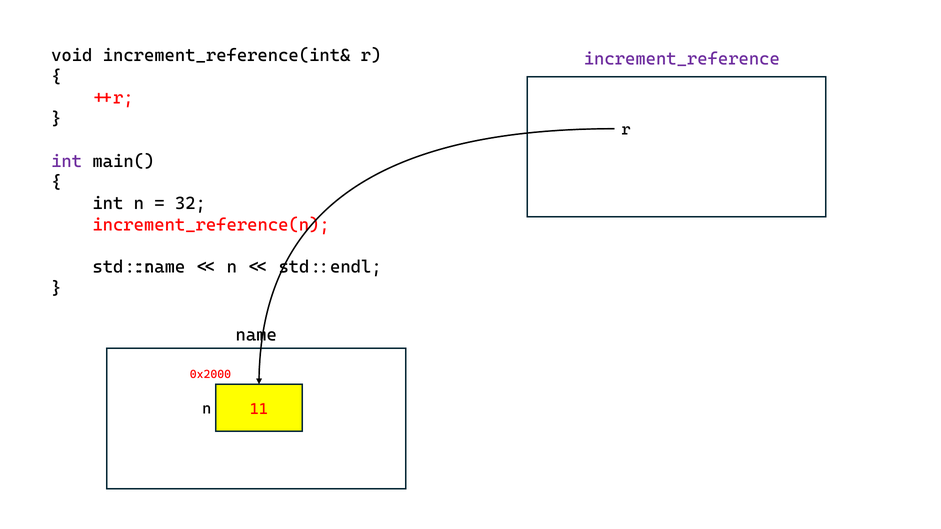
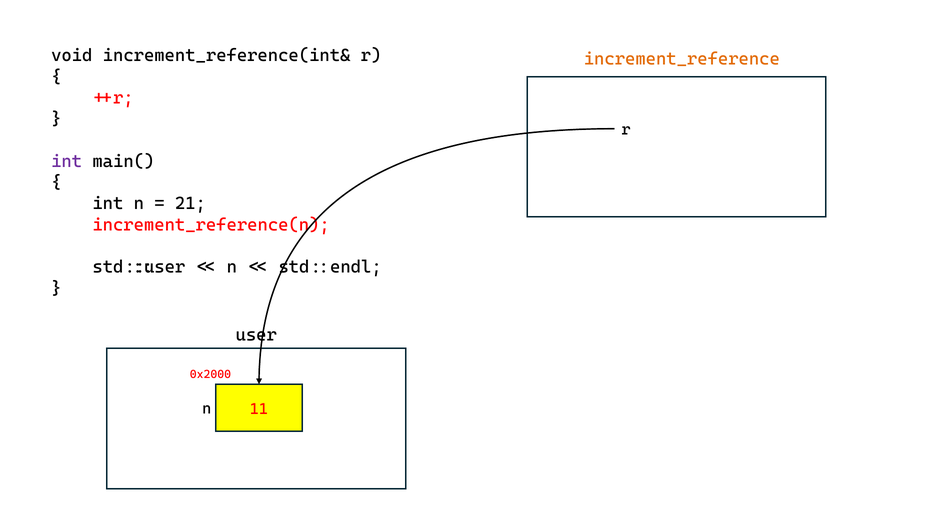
increment_reference colour: purple -> orange
32: 32 -> 21
std::name: std::name -> std::user
name: name -> user
